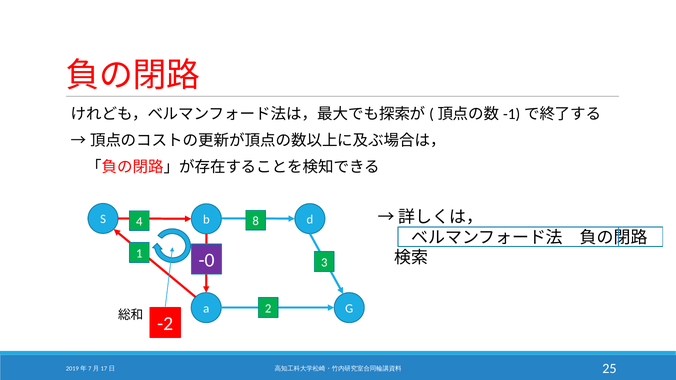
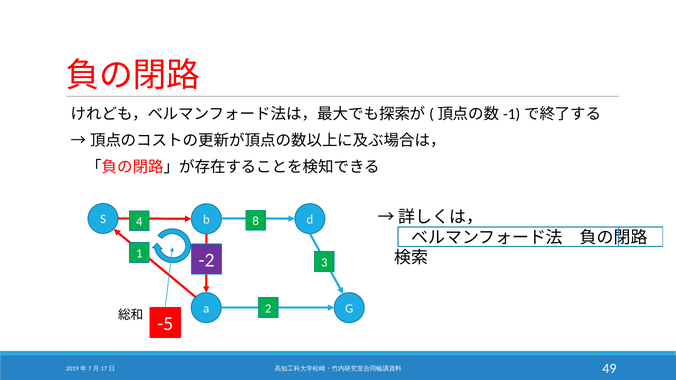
-0: -0 -> -2
-2: -2 -> -5
25: 25 -> 49
